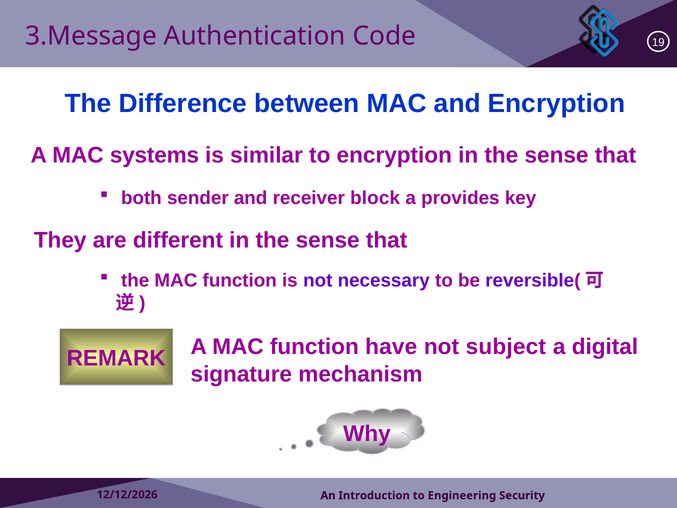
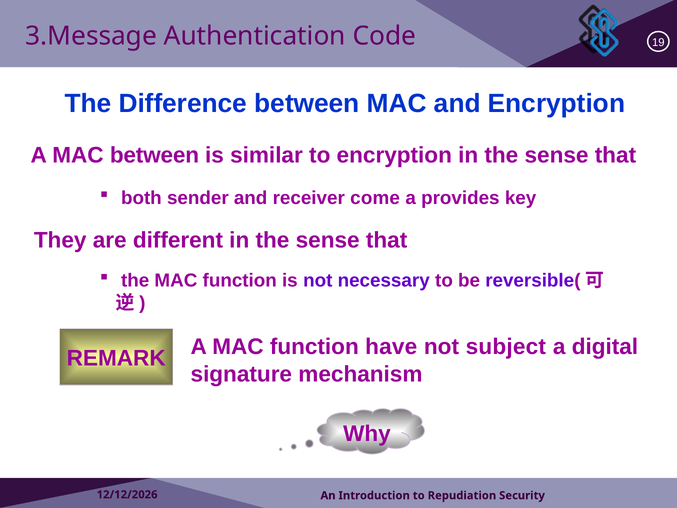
MAC systems: systems -> between
block: block -> come
Engineering: Engineering -> Repudiation
